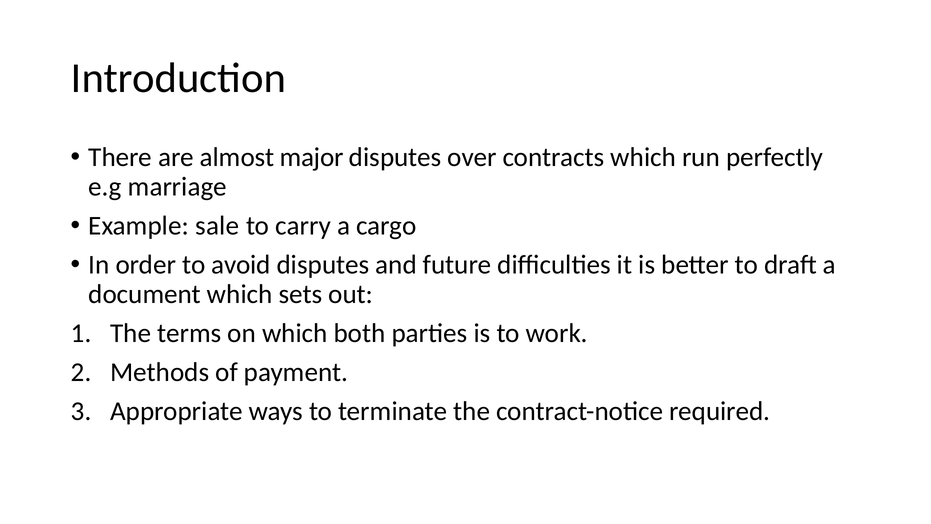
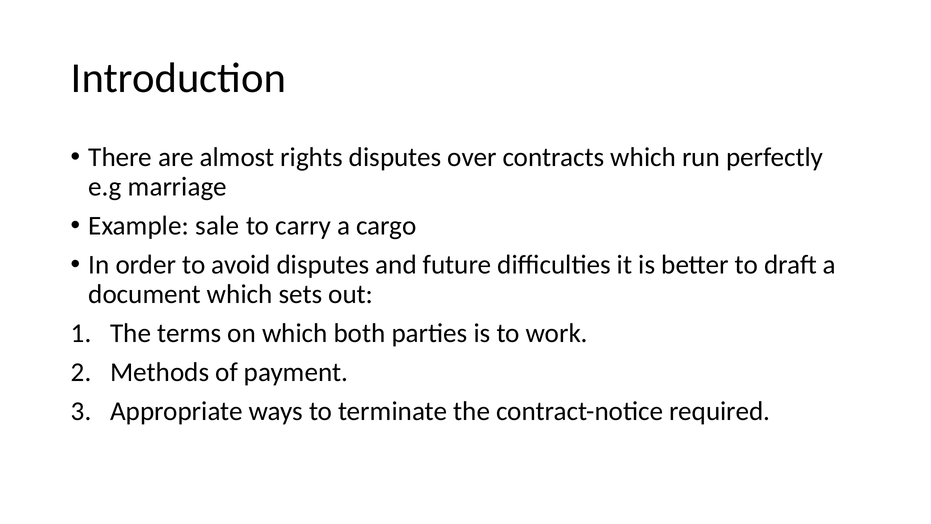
major: major -> rights
